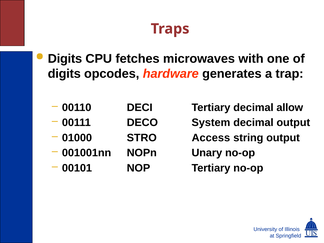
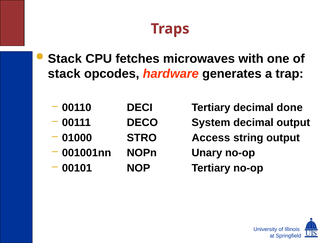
Digits at (65, 59): Digits -> Stack
digits at (64, 74): digits -> stack
allow: allow -> done
